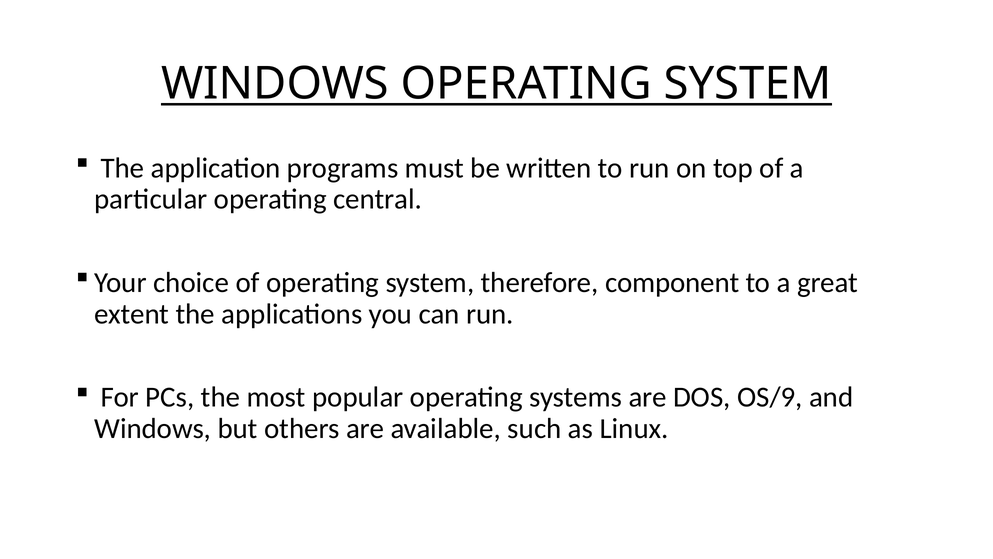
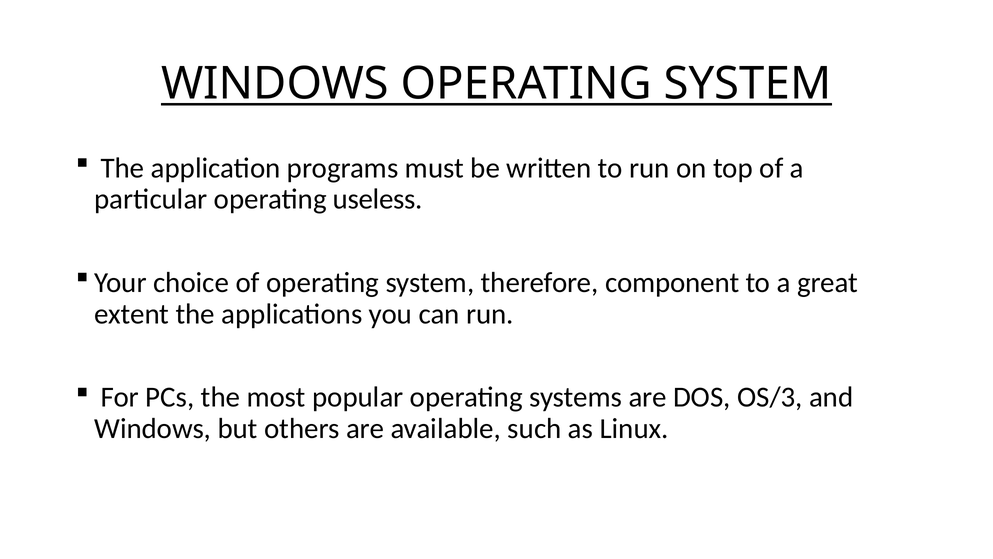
central: central -> useless
OS/9: OS/9 -> OS/3
